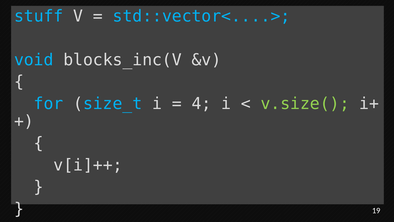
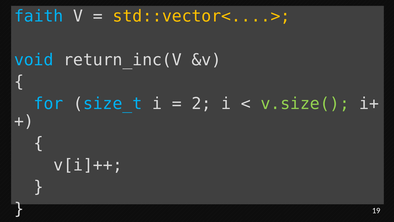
stuff: stuff -> faith
std::vector<....> colour: light blue -> yellow
blocks_inc(V: blocks_inc(V -> return_inc(V
4: 4 -> 2
